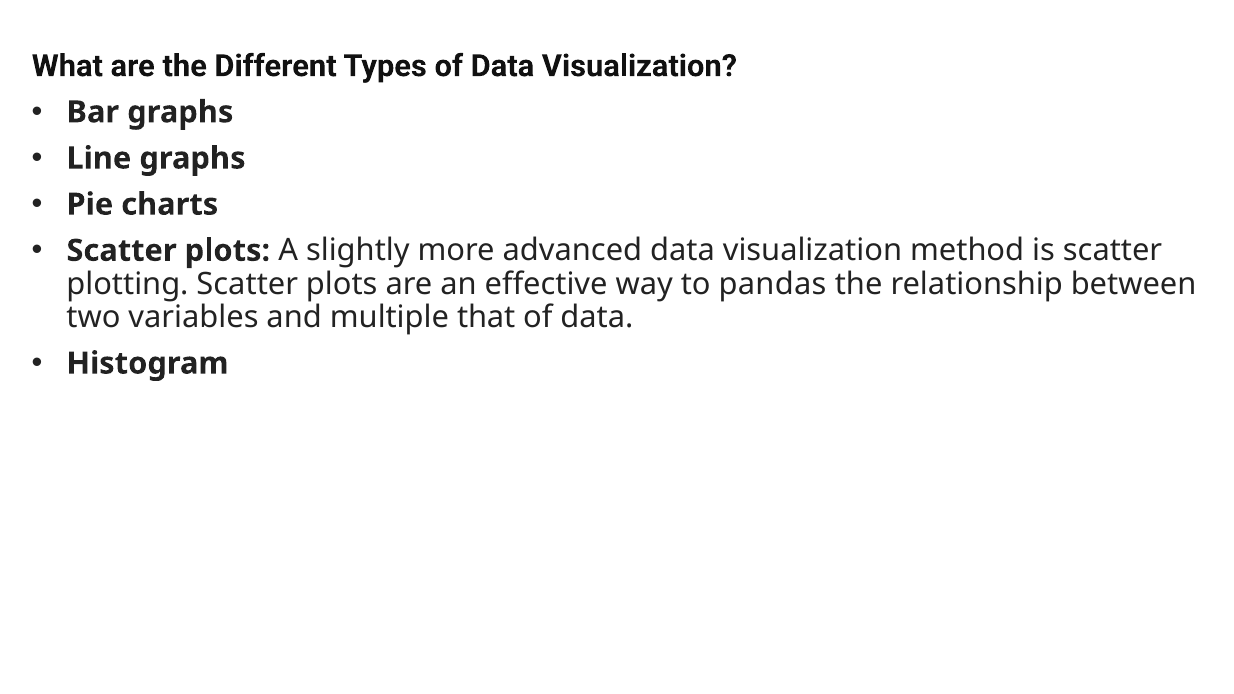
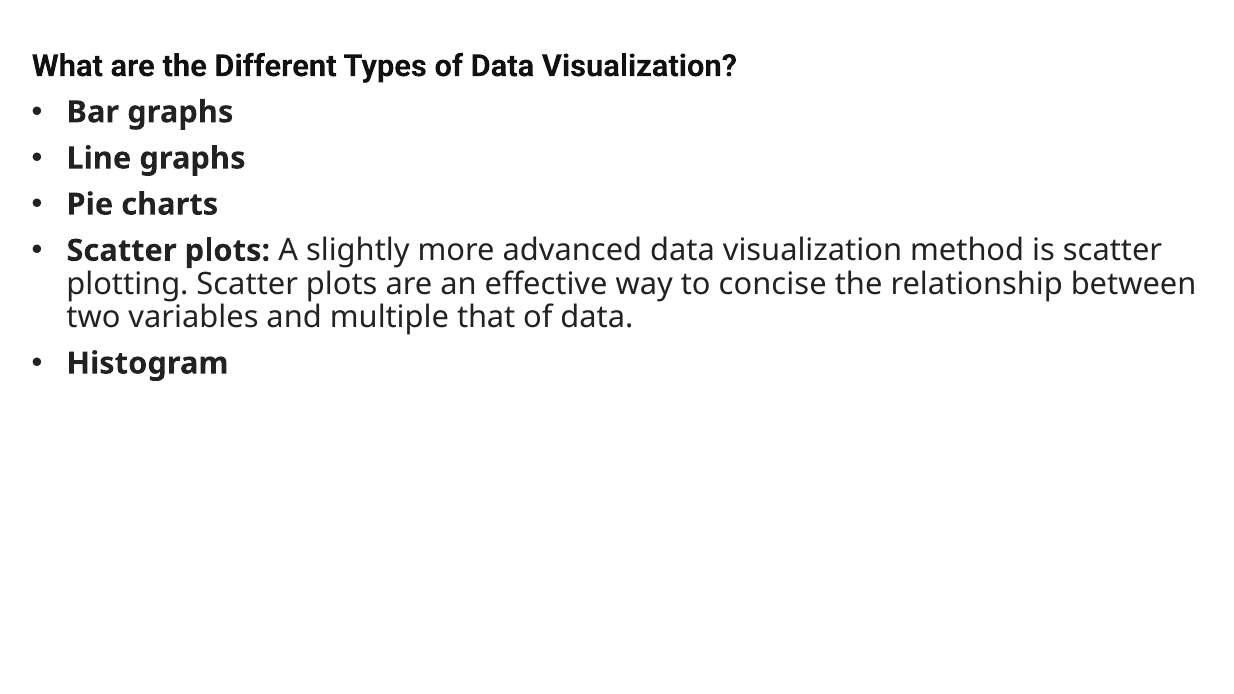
pandas: pandas -> concise
